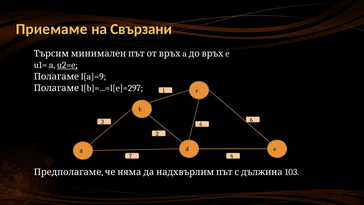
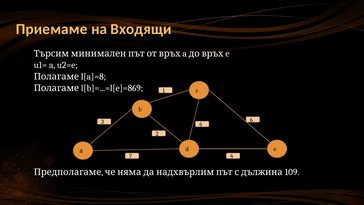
Свързани: Свързани -> Входящи
u2=e underline: present -> none
l[a]=9: l[a]=9 -> l[a]=8
l[b]=...=l[e]=297: l[b]=...=l[e]=297 -> l[b]=...=l[e]=869
103: 103 -> 109
